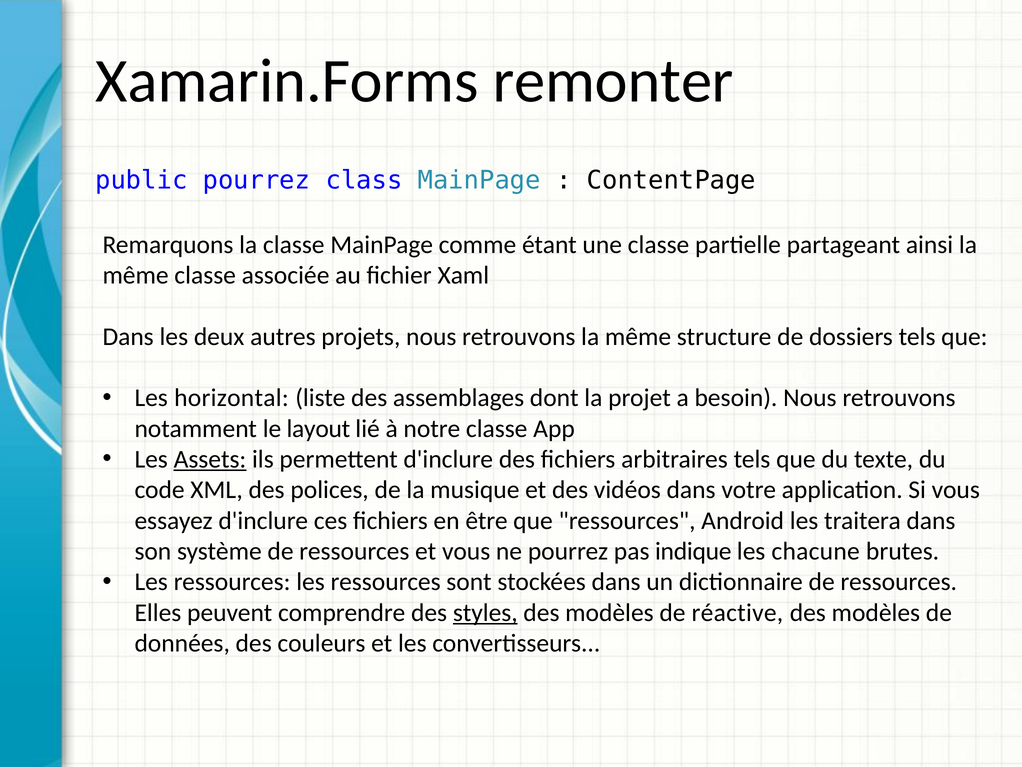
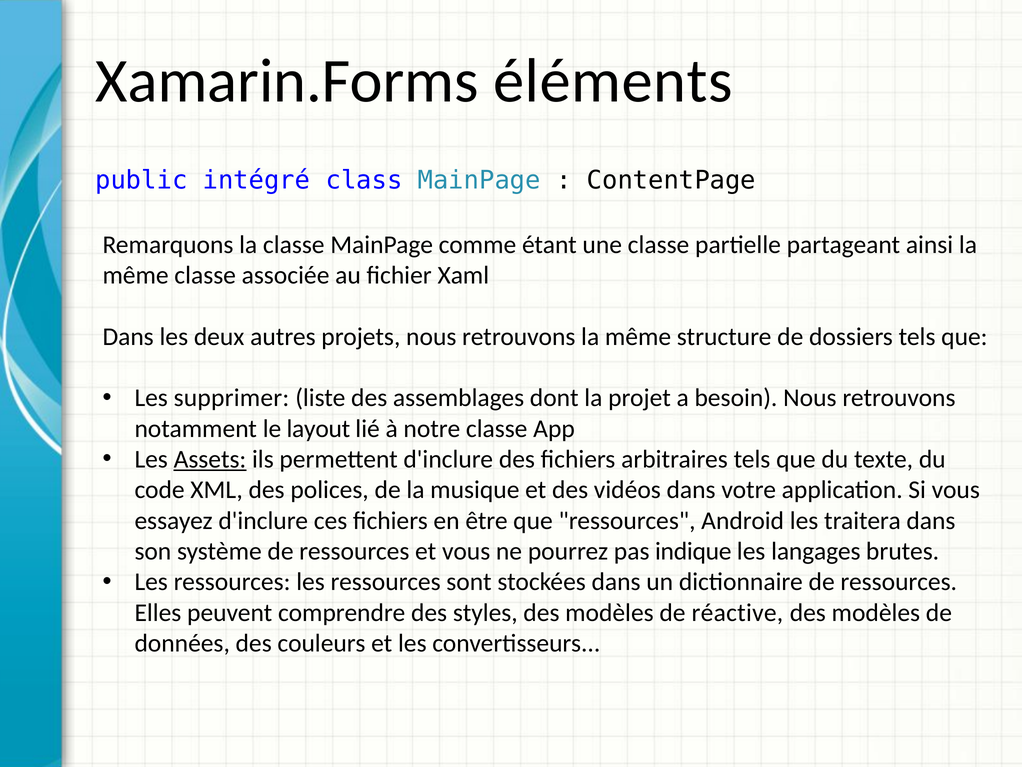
remonter: remonter -> éléments
public pourrez: pourrez -> intégré
horizontal: horizontal -> supprimer
chacune: chacune -> langages
styles underline: present -> none
